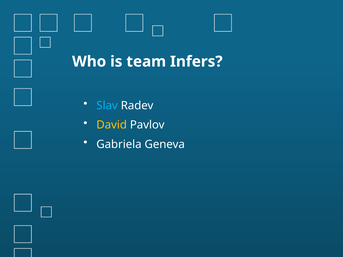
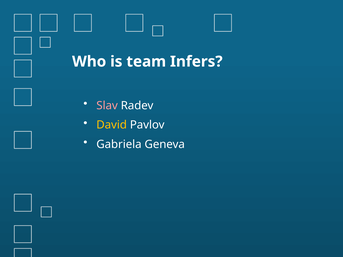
Slav colour: light blue -> pink
